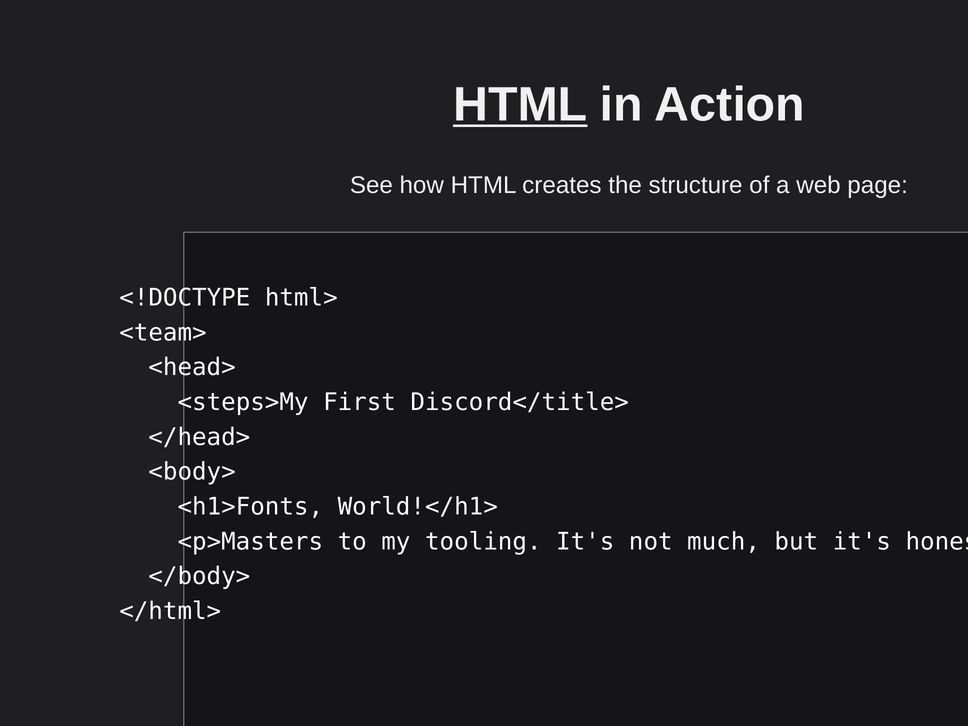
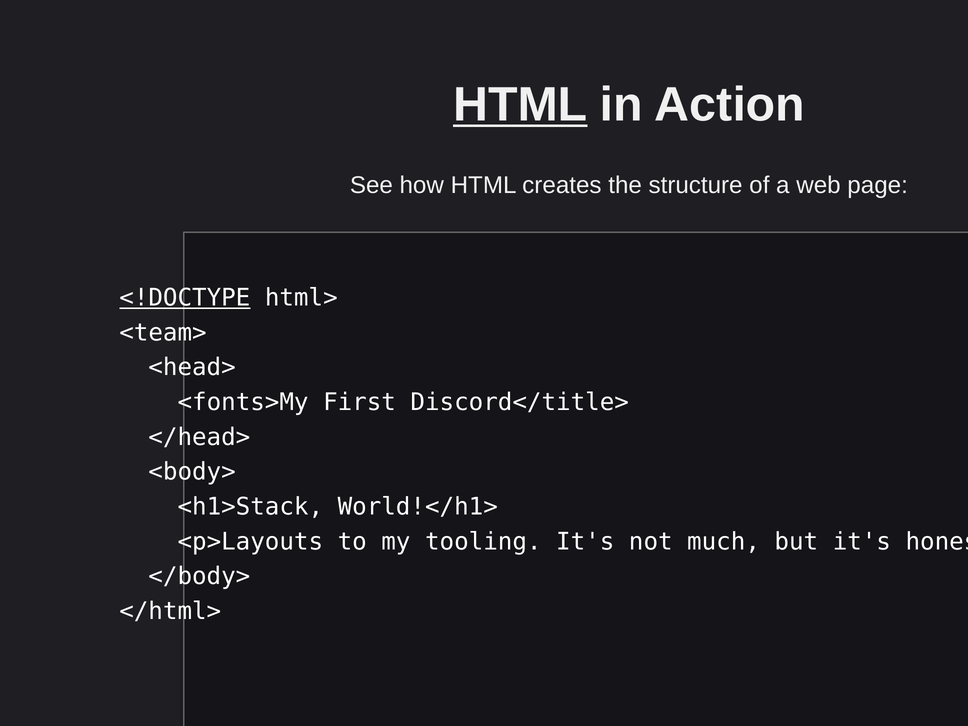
<!DOCTYPE underline: none -> present
<steps>My: <steps>My -> <fonts>My
<h1>Fonts: <h1>Fonts -> <h1>Stack
<p>Masters: <p>Masters -> <p>Layouts
